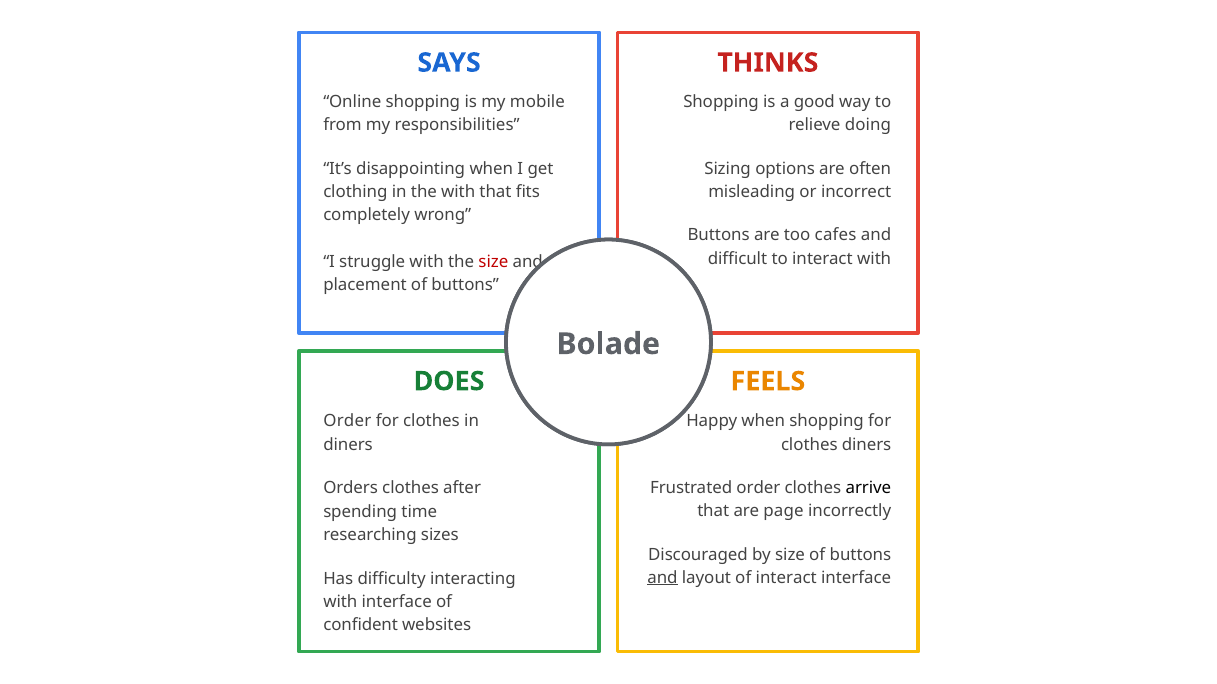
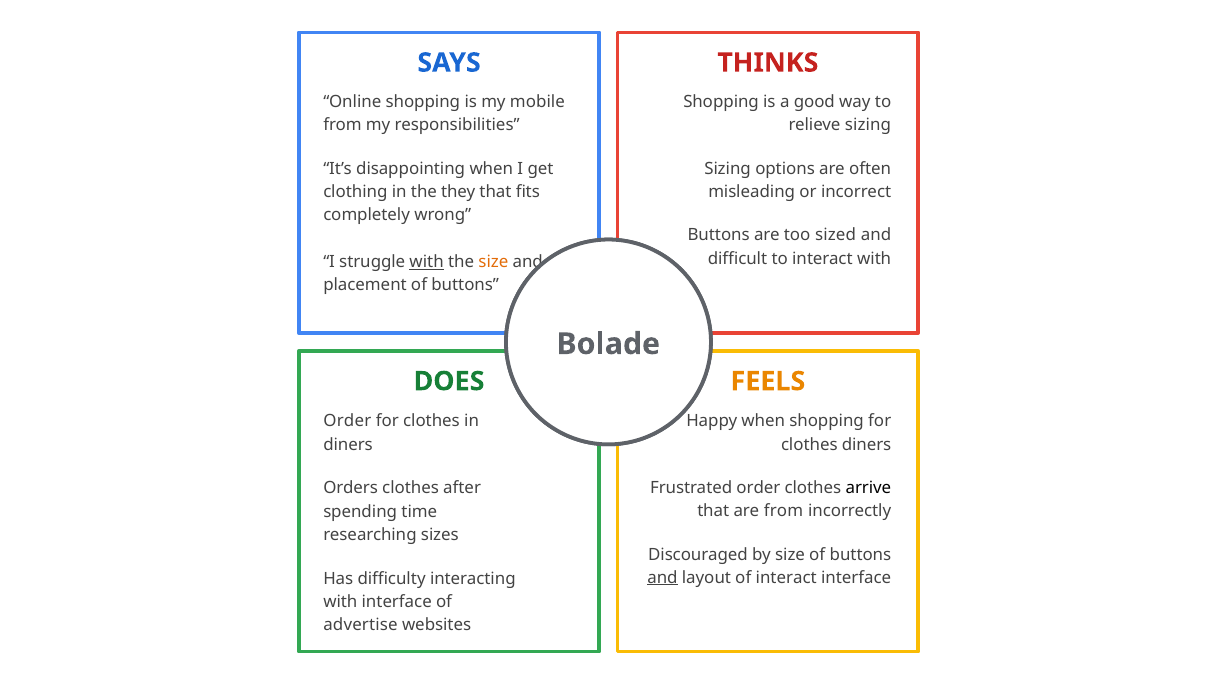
relieve doing: doing -> sizing
the with: with -> they
cafes: cafes -> sized
with at (427, 262) underline: none -> present
size at (493, 262) colour: red -> orange
are page: page -> from
confident: confident -> advertise
